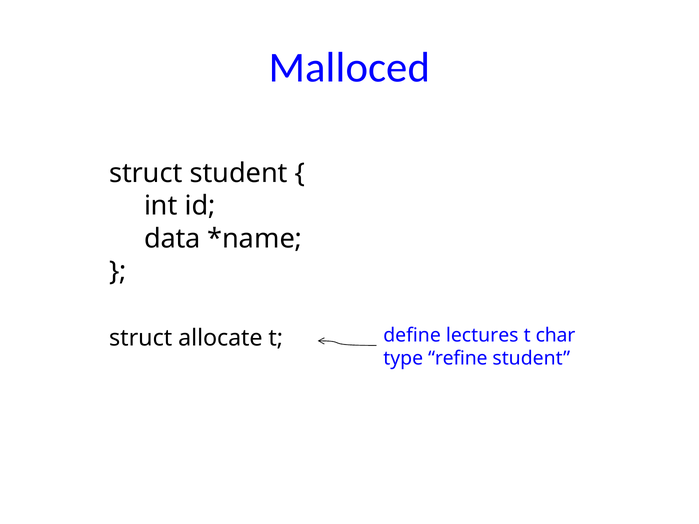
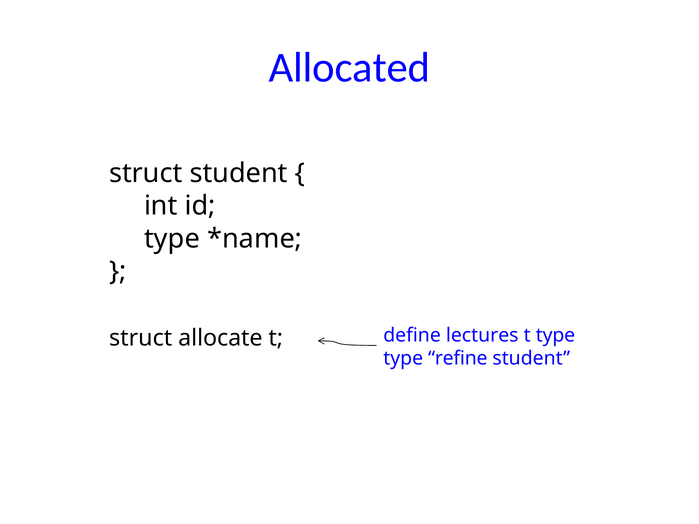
Malloced: Malloced -> Allocated
data at (172, 239): data -> type
t char: char -> type
